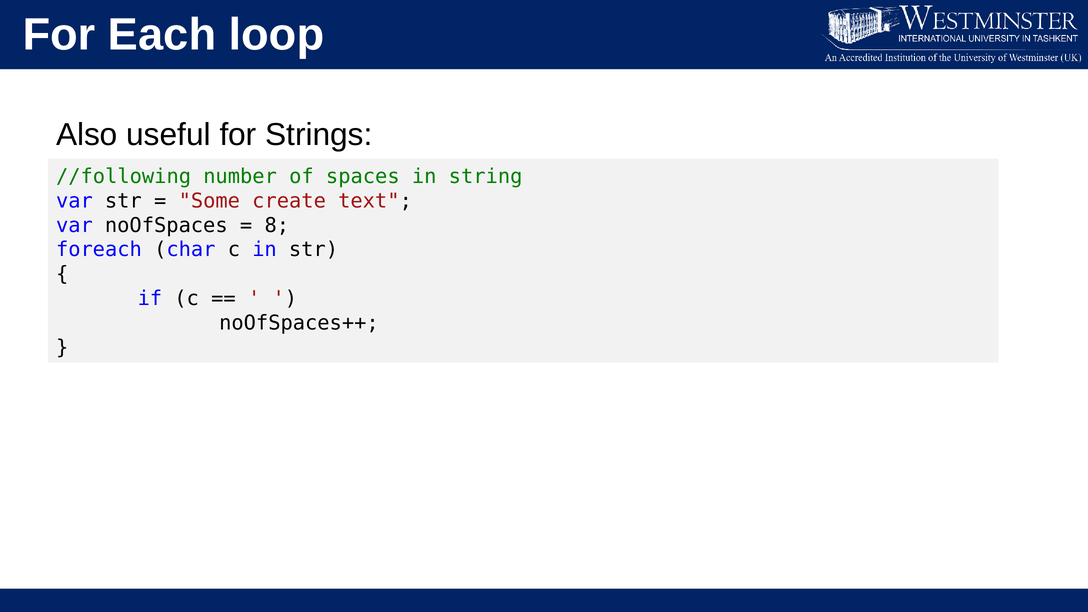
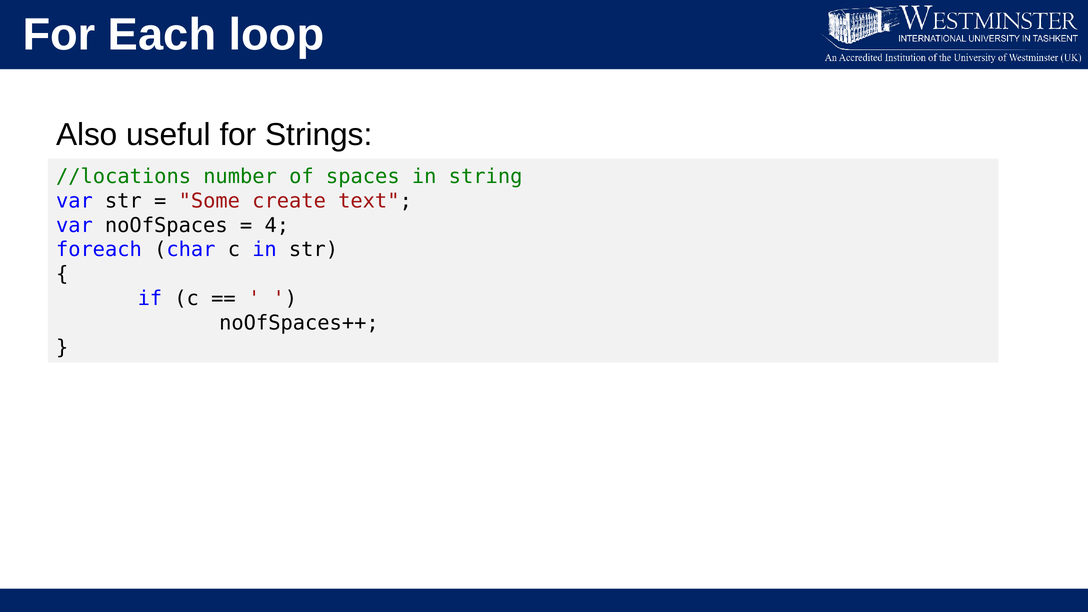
//following: //following -> //locations
8: 8 -> 4
